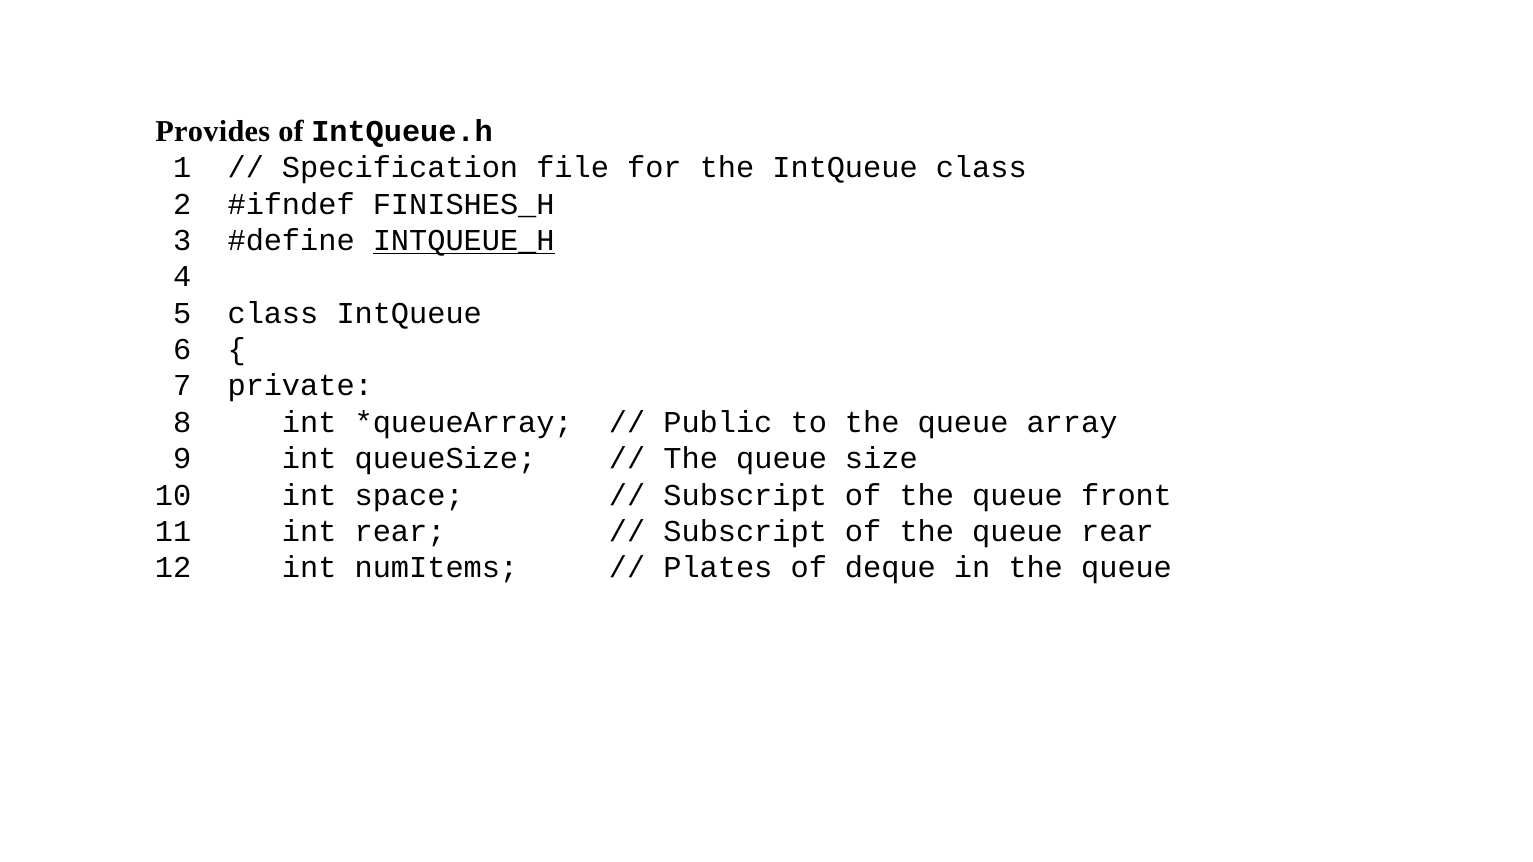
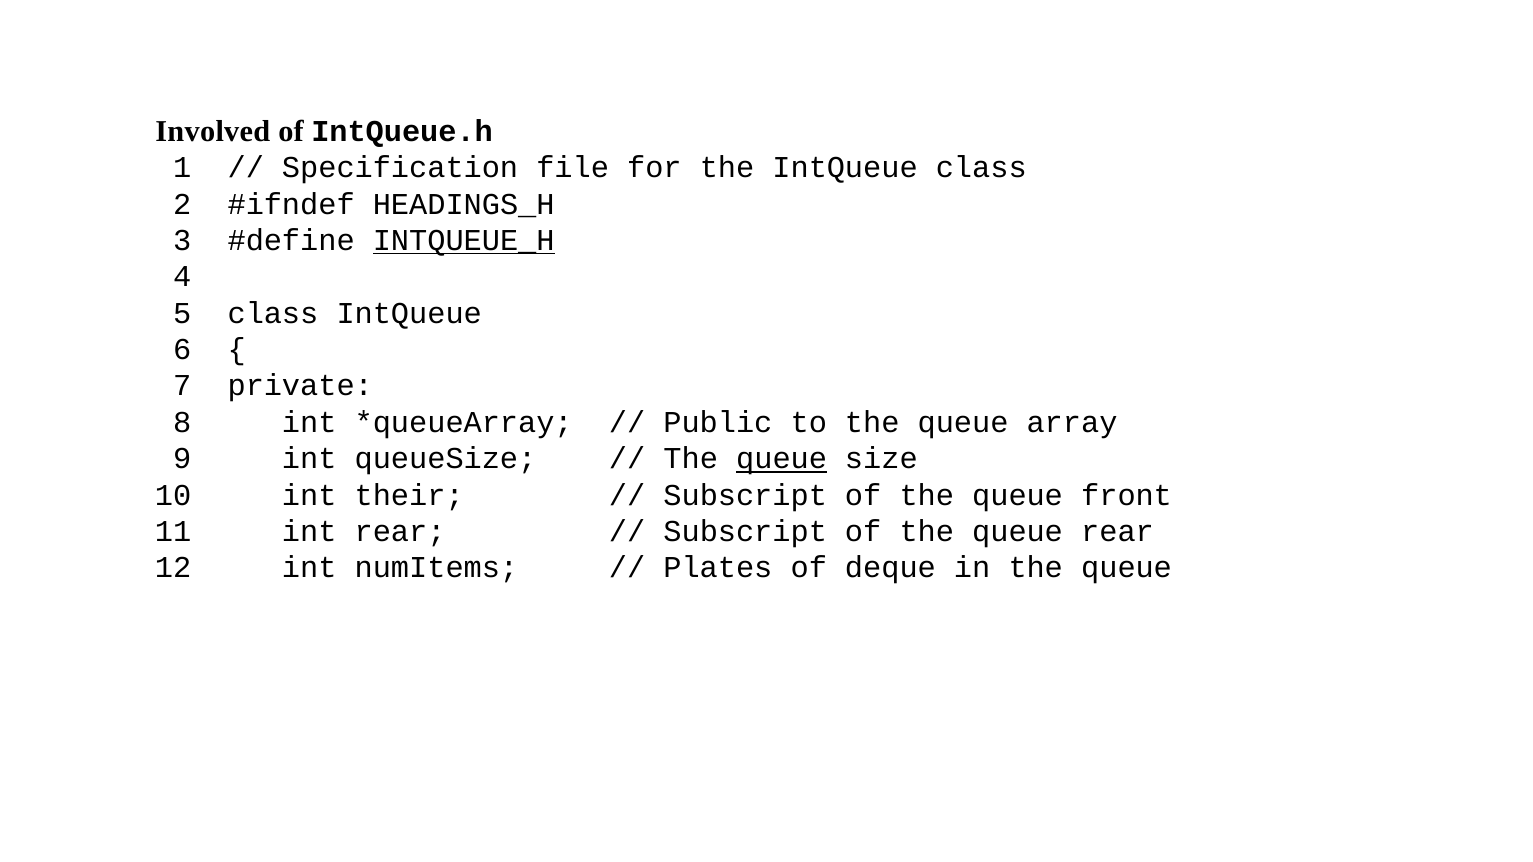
Provides: Provides -> Involved
FINISHES_H: FINISHES_H -> HEADINGS_H
queue at (782, 459) underline: none -> present
space: space -> their
